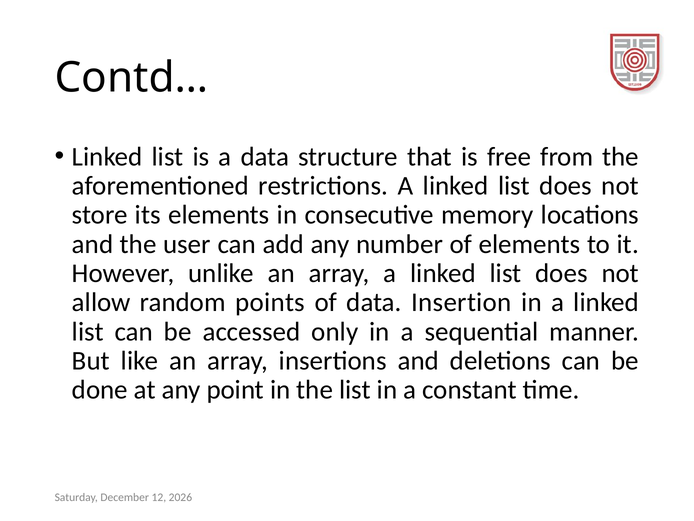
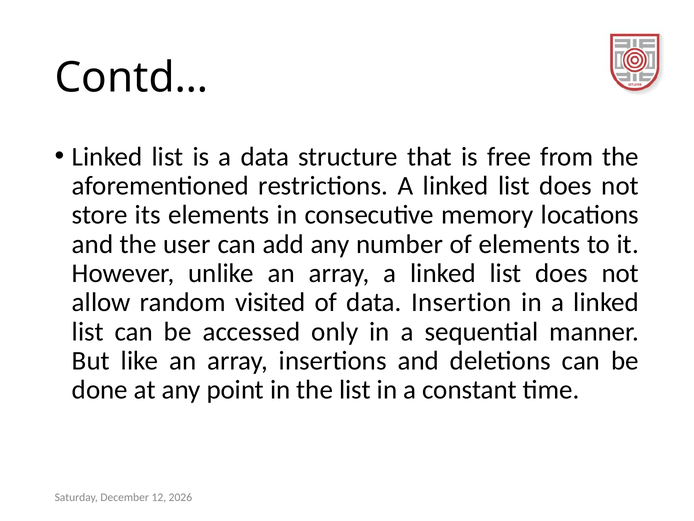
points: points -> visited
